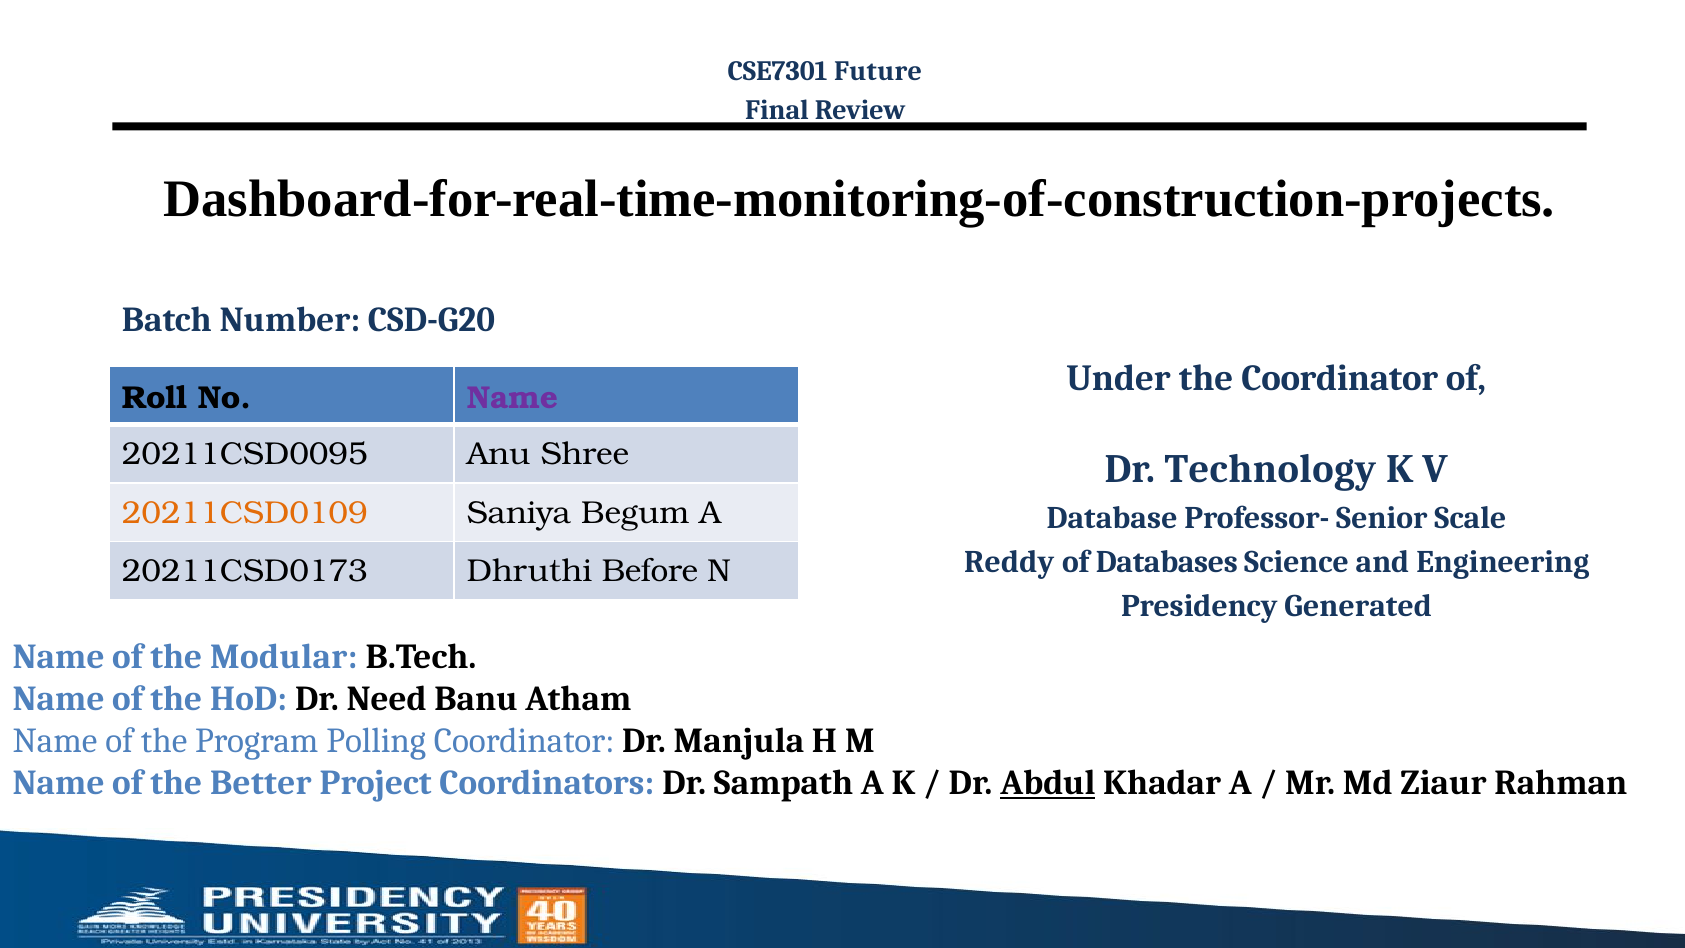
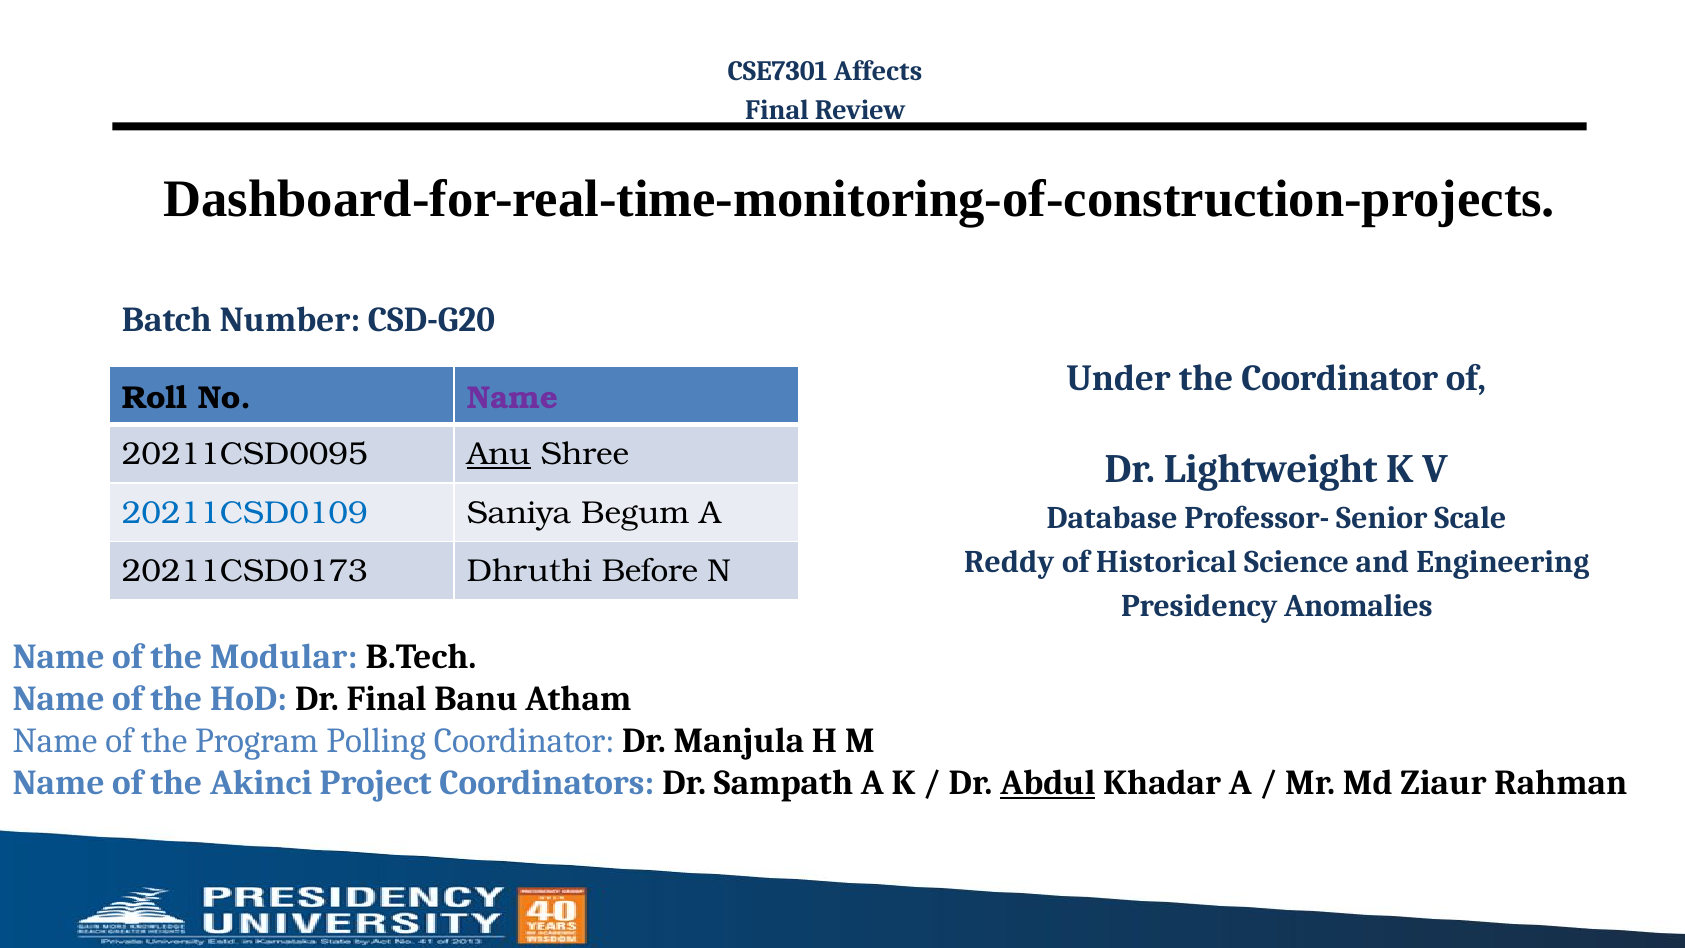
Future: Future -> Affects
Anu underline: none -> present
Technology: Technology -> Lightweight
20211CSD0109 colour: orange -> blue
Databases: Databases -> Historical
Generated: Generated -> Anomalies
Dr Need: Need -> Final
Better: Better -> Akinci
